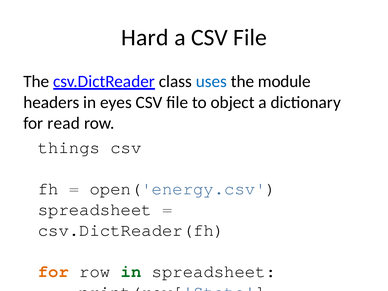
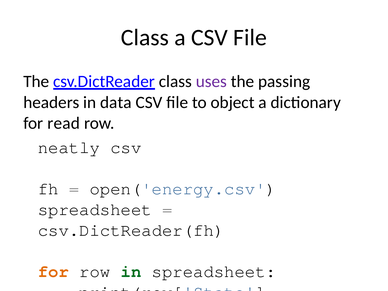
Hard at (145, 38): Hard -> Class
uses colour: blue -> purple
module: module -> passing
eyes: eyes -> data
things: things -> neatly
